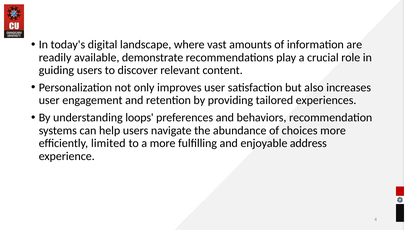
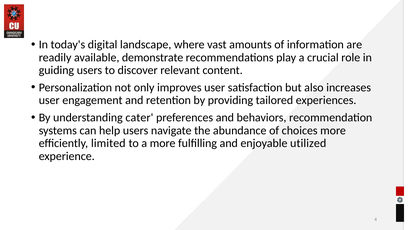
loops: loops -> cater
address: address -> utilized
